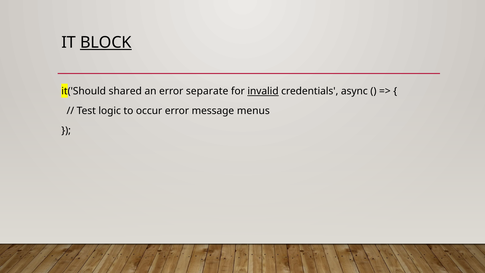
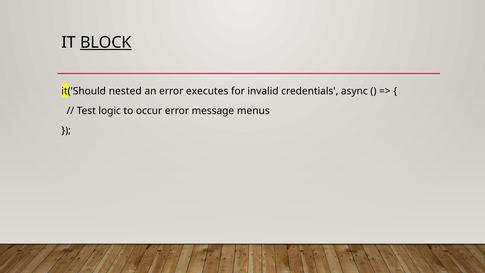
shared: shared -> nested
separate: separate -> executes
invalid underline: present -> none
